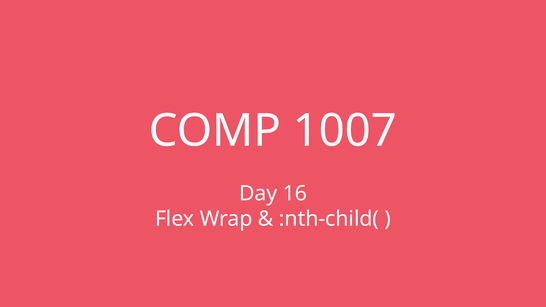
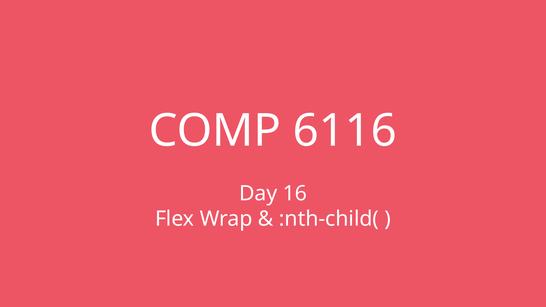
1007: 1007 -> 6116
